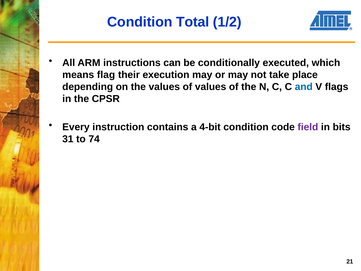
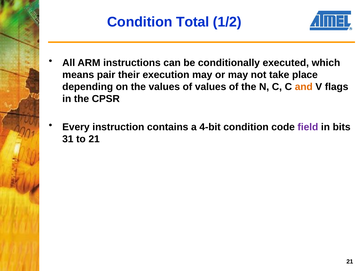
flag: flag -> pair
and colour: blue -> orange
to 74: 74 -> 21
